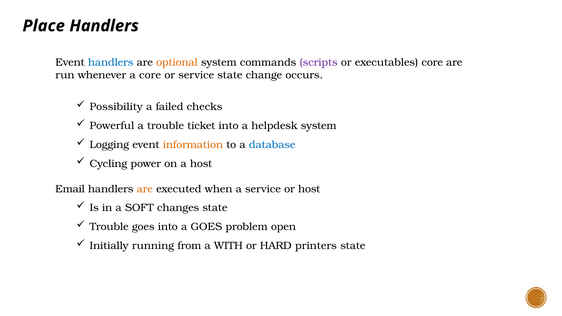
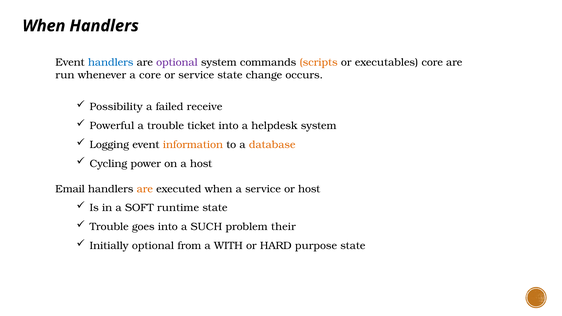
Place at (44, 26): Place -> When
optional at (177, 62) colour: orange -> purple
scripts colour: purple -> orange
checks: checks -> receive
database colour: blue -> orange
changes: changes -> runtime
a GOES: GOES -> SUCH
open: open -> their
Initially running: running -> optional
printers: printers -> purpose
